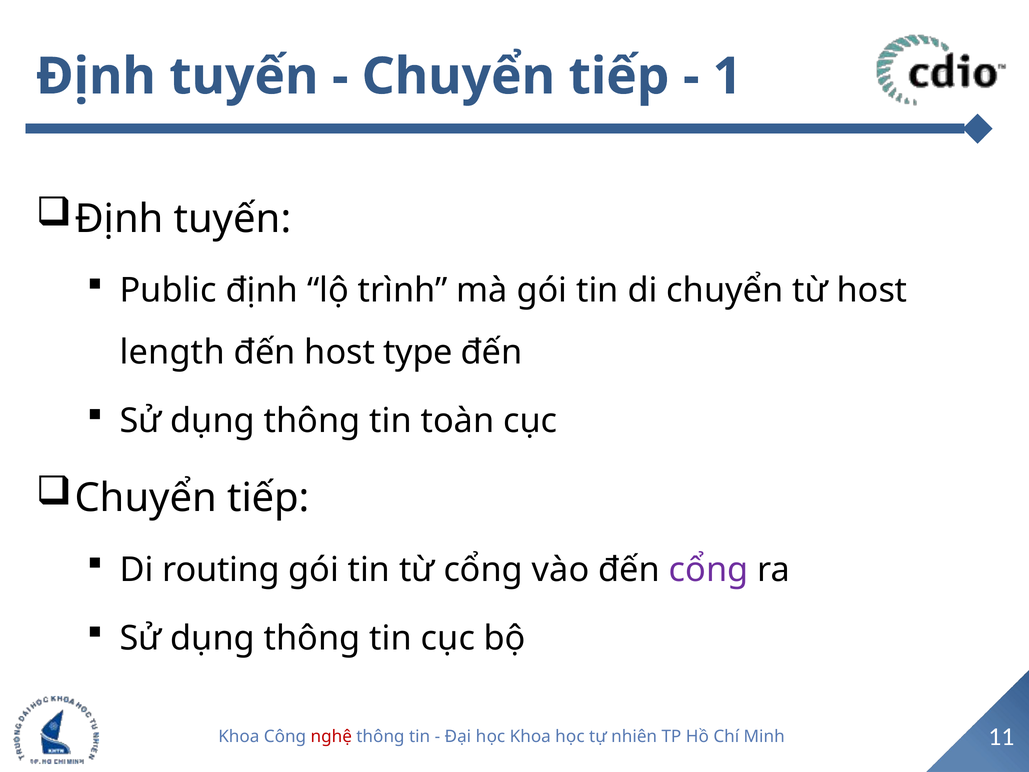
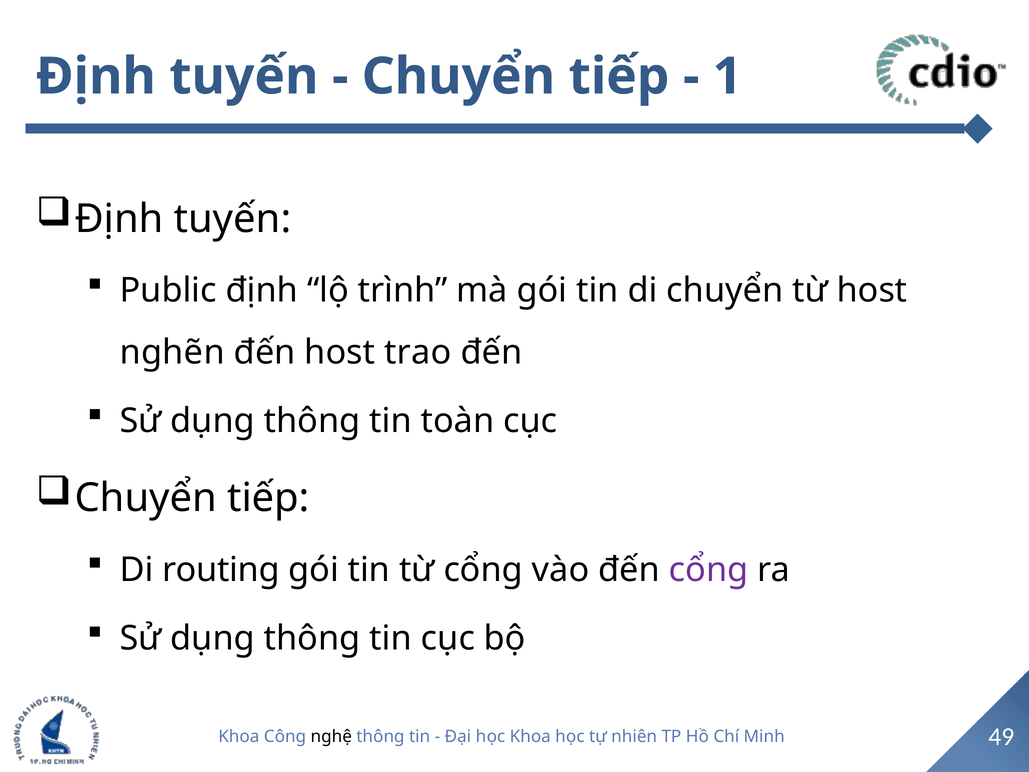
length: length -> nghẽn
type: type -> trao
nghệ colour: red -> black
11: 11 -> 49
